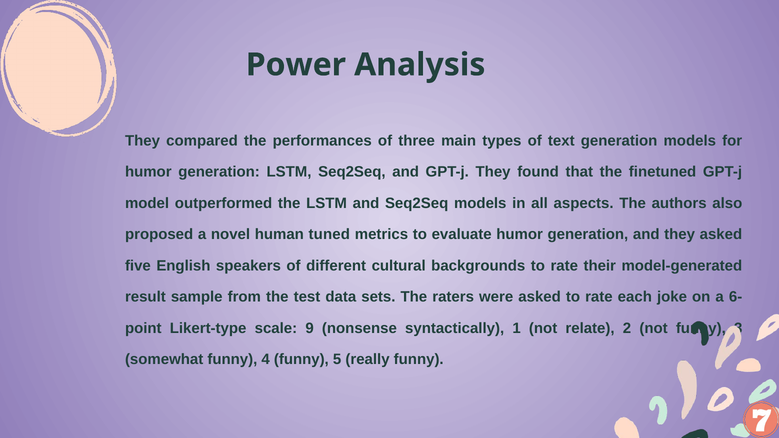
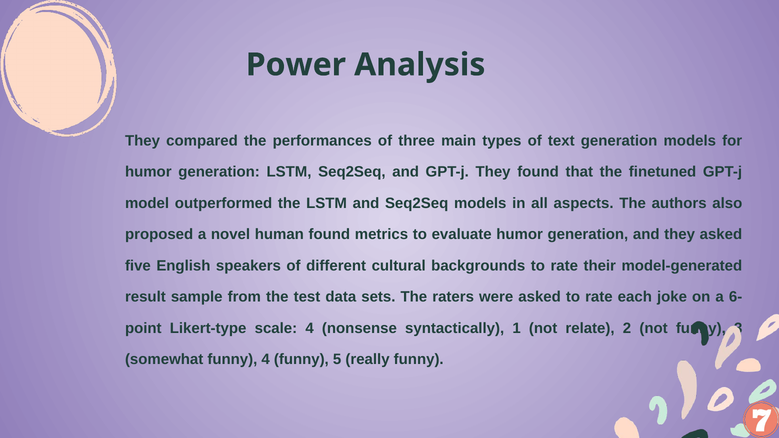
human tuned: tuned -> found
scale 9: 9 -> 4
